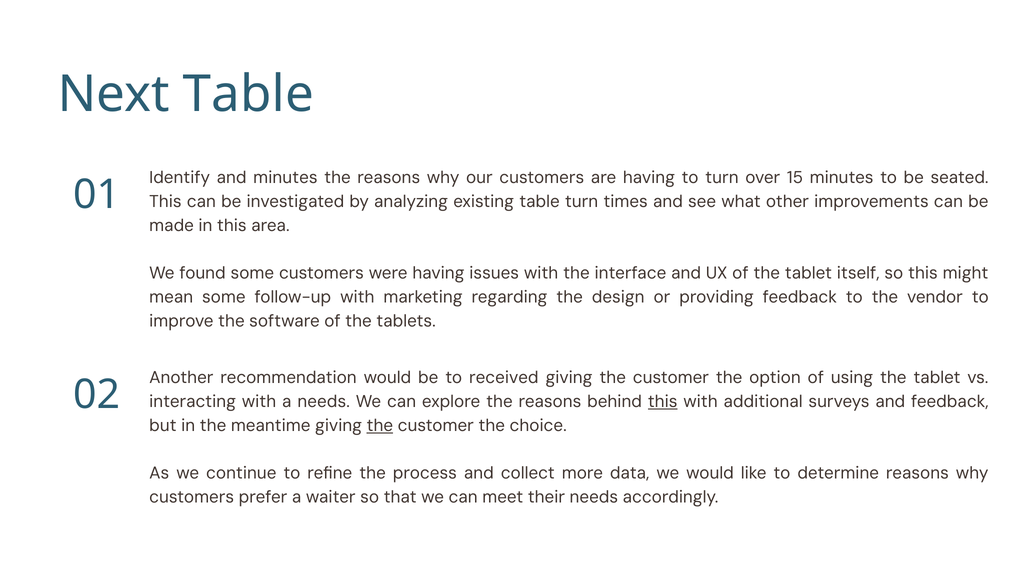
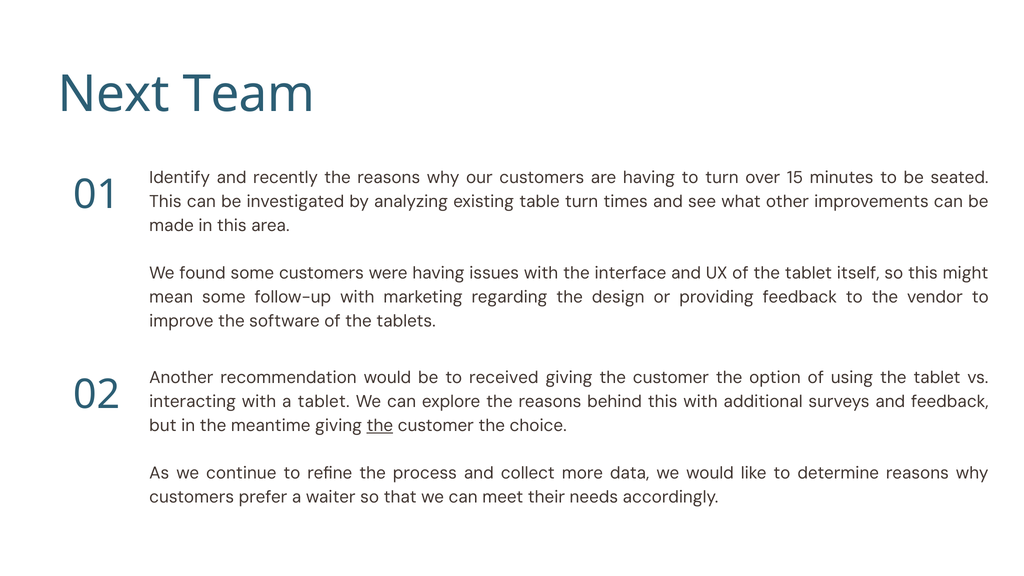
Next Table: Table -> Team
and minutes: minutes -> recently
a needs: needs -> tablet
this at (663, 402) underline: present -> none
